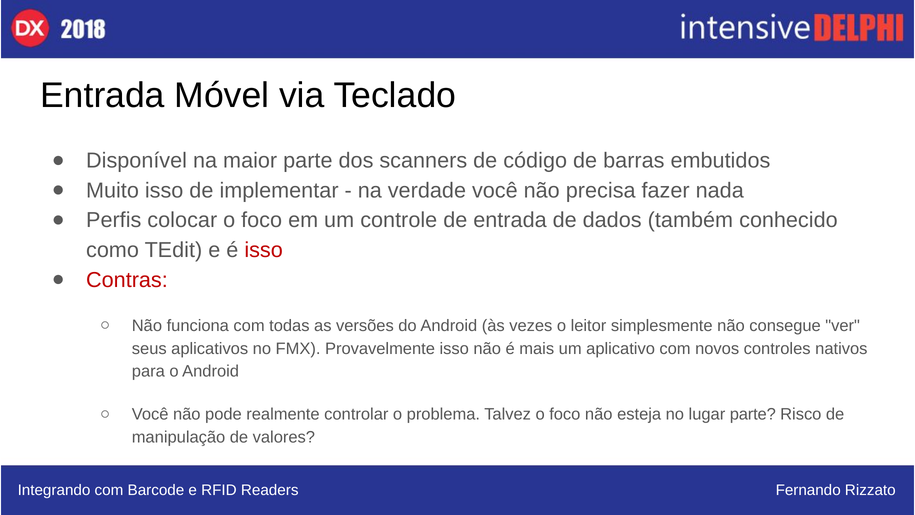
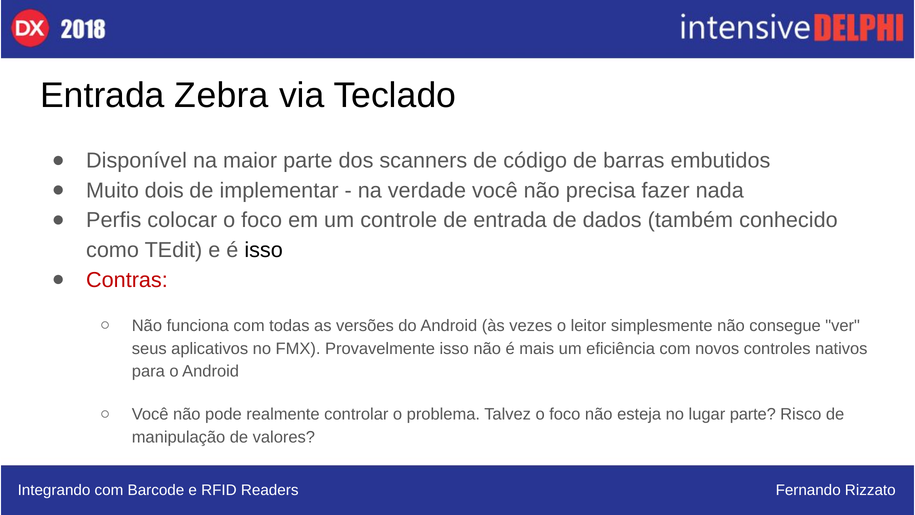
Móvel: Móvel -> Zebra
Muito isso: isso -> dois
isso at (264, 250) colour: red -> black
aplicativo: aplicativo -> eficiência
